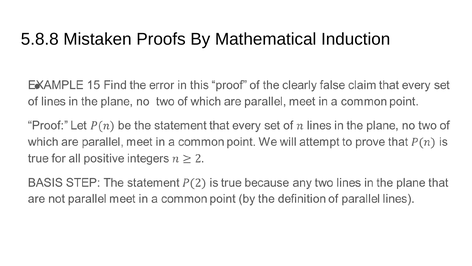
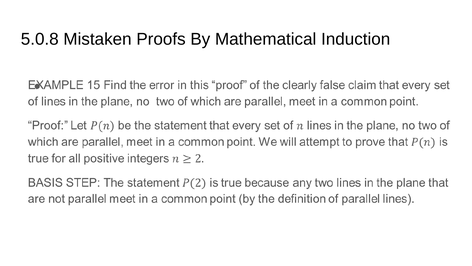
5.8.8: 5.8.8 -> 5.0.8
